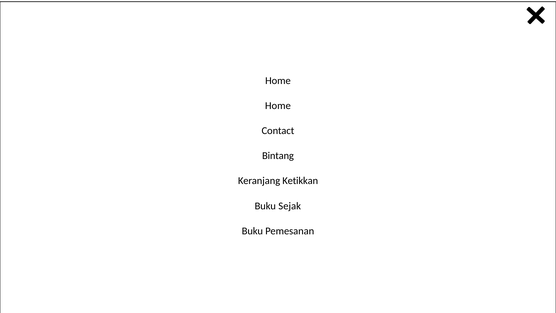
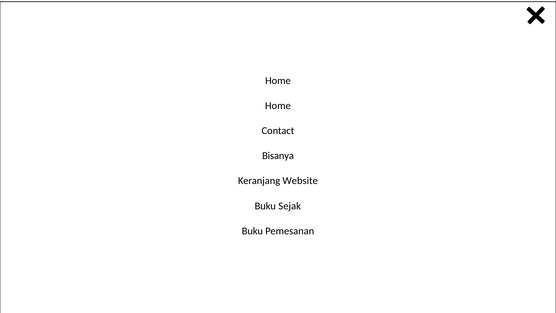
Bintang: Bintang -> Bisanya
Ketikkan: Ketikkan -> Website
